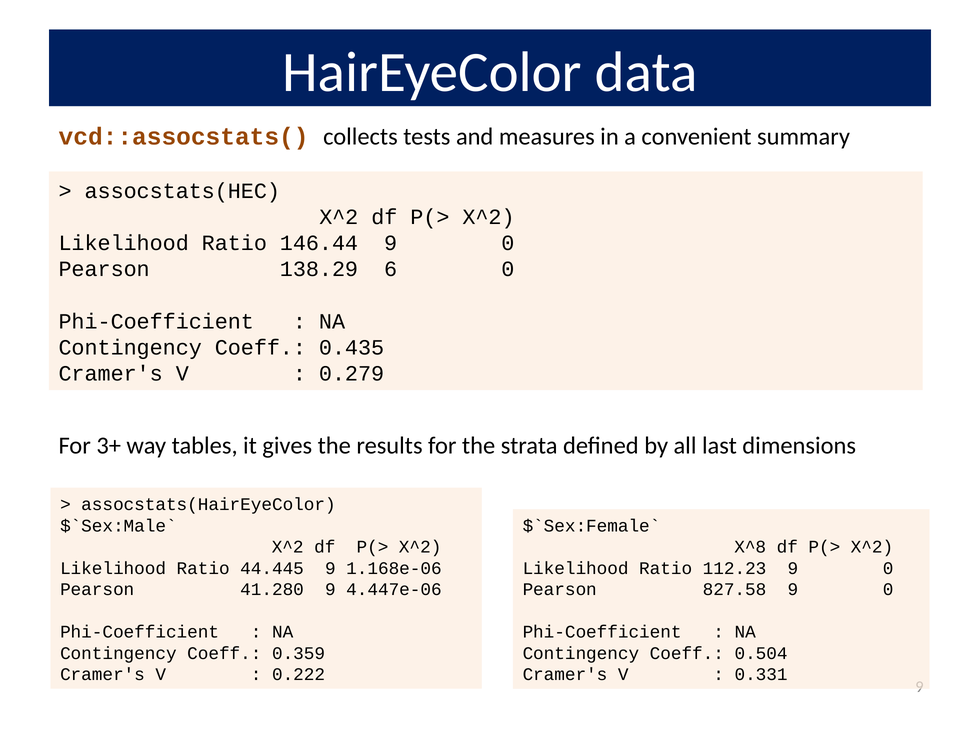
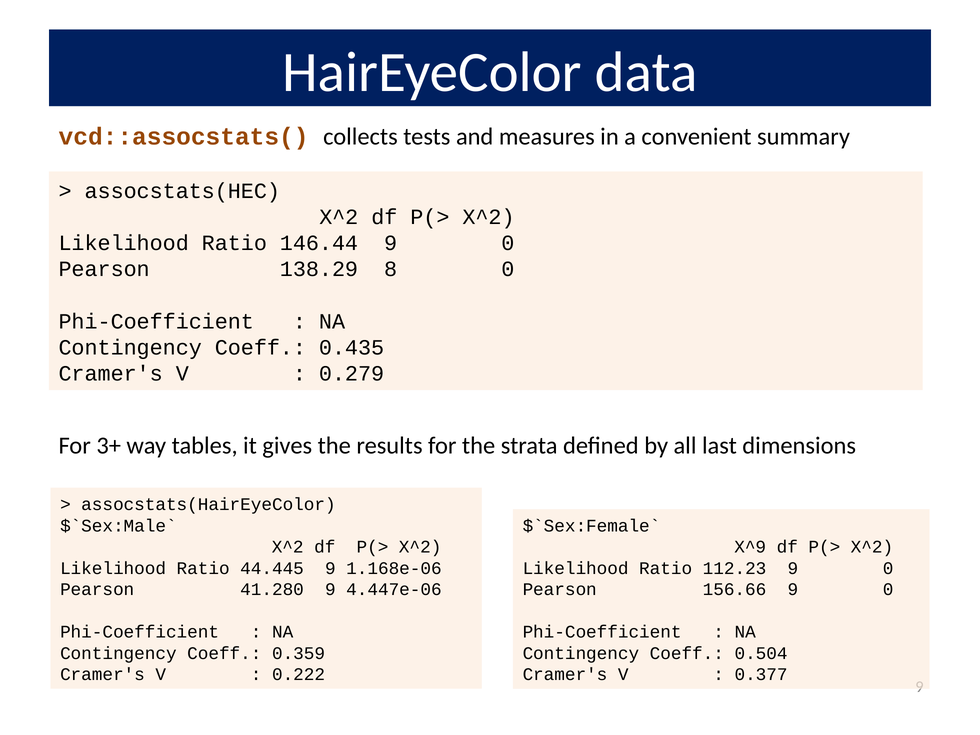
6: 6 -> 8
X^8: X^8 -> X^9
827.58: 827.58 -> 156.66
0.331: 0.331 -> 0.377
